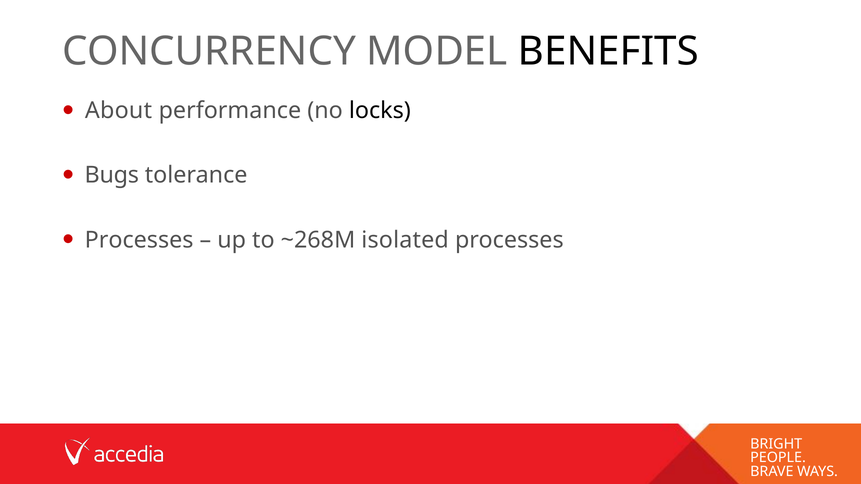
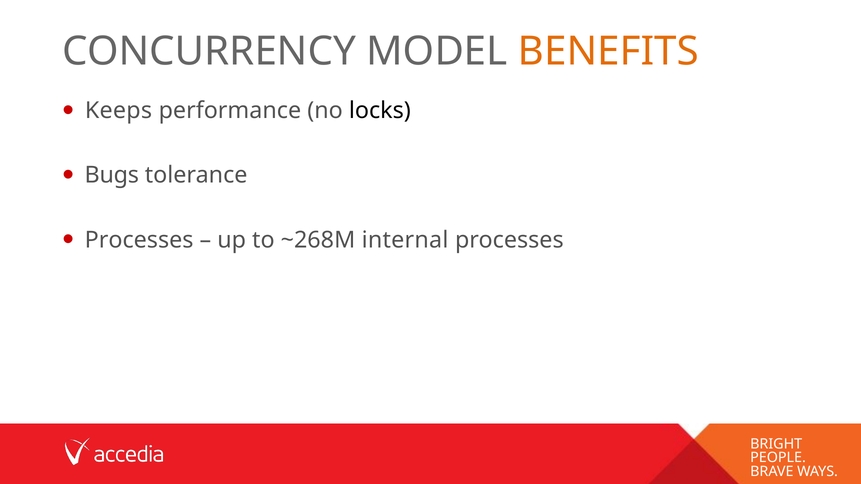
BENEFITS colour: black -> orange
About: About -> Keeps
isolated: isolated -> internal
